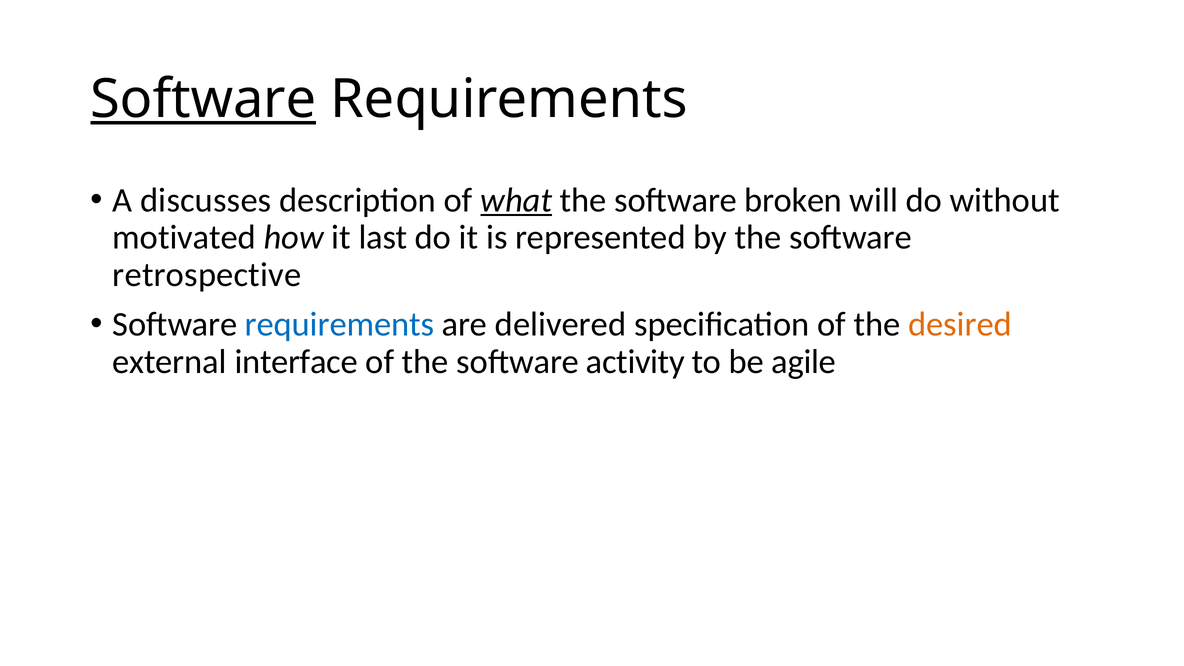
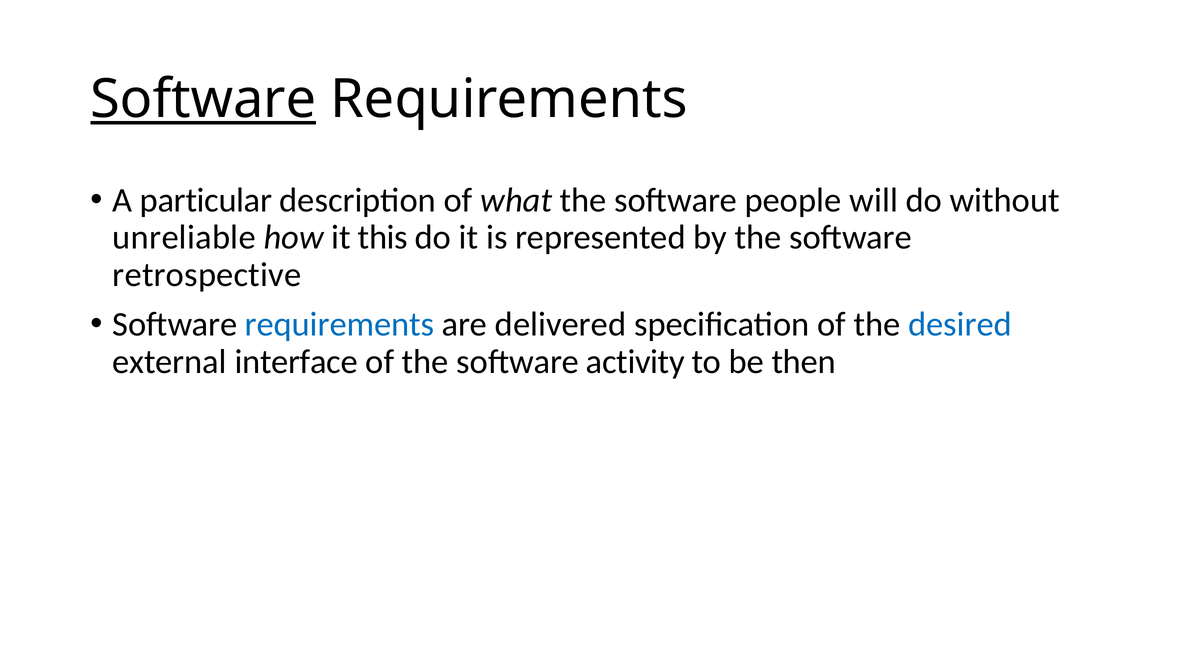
discusses: discusses -> particular
what underline: present -> none
broken: broken -> people
motivated: motivated -> unreliable
last: last -> this
desired colour: orange -> blue
agile: agile -> then
